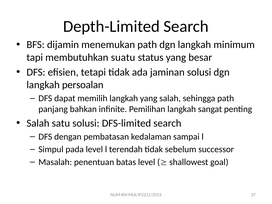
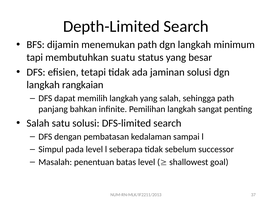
persoalan: persoalan -> rangkaian
terendah: terendah -> seberapa
